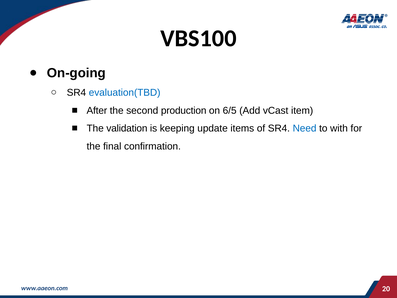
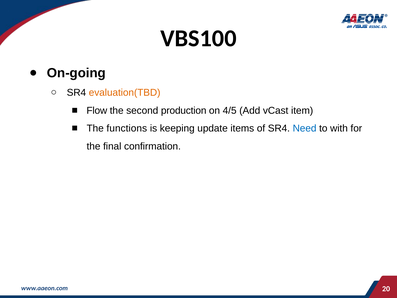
evaluation(TBD colour: blue -> orange
After: After -> Flow
6/5: 6/5 -> 4/5
validation: validation -> functions
